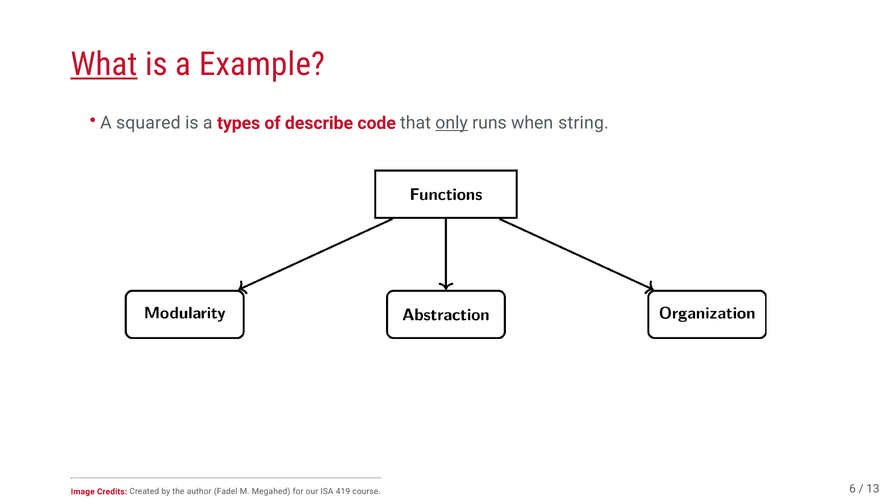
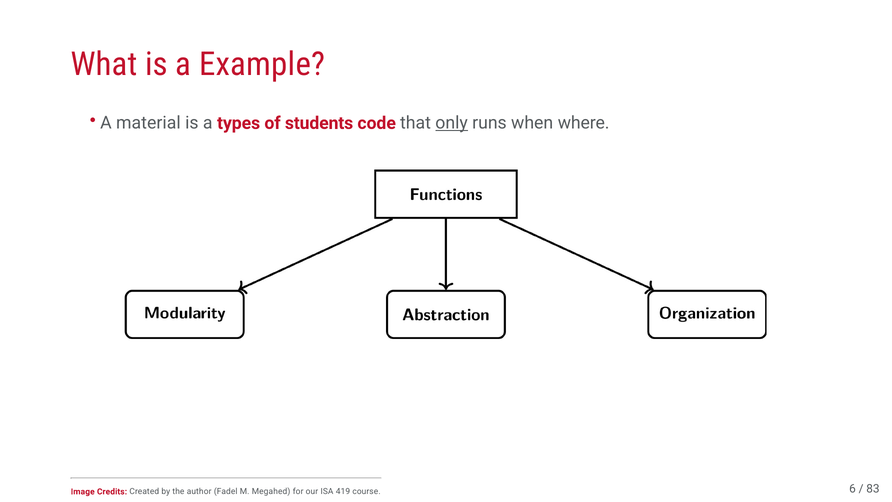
What underline: present -> none
squared: squared -> material
describe: describe -> students
string: string -> where
13: 13 -> 83
